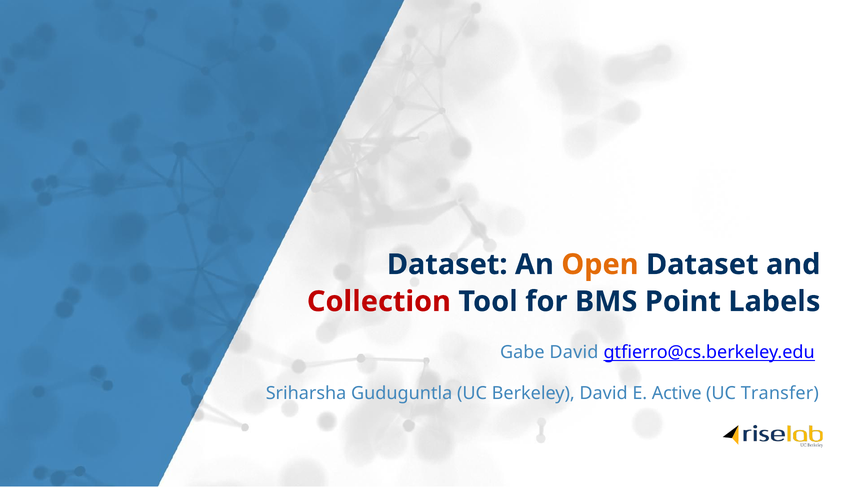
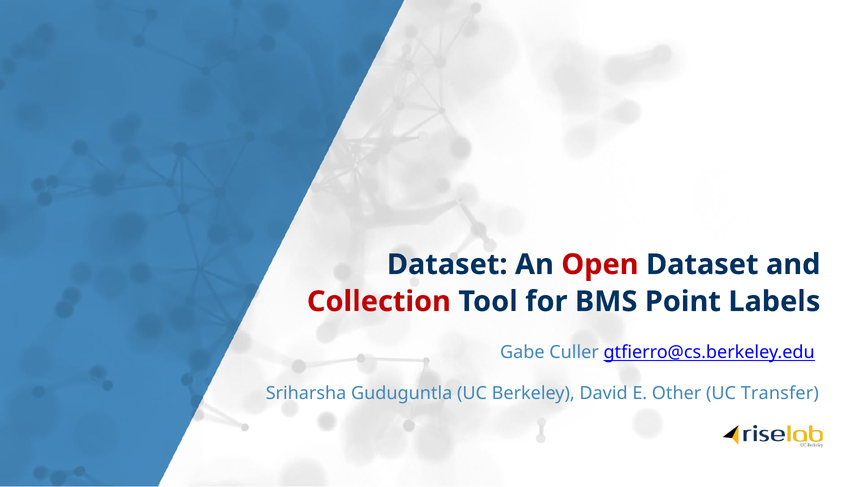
Open colour: orange -> red
Gabe David: David -> Culler
Active: Active -> Other
